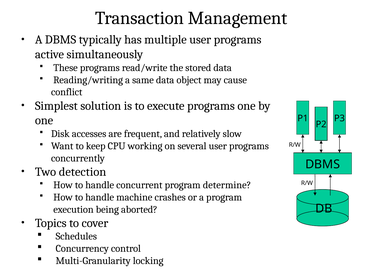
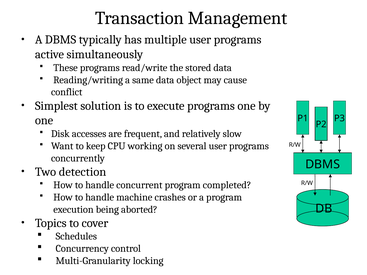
determine: determine -> completed
